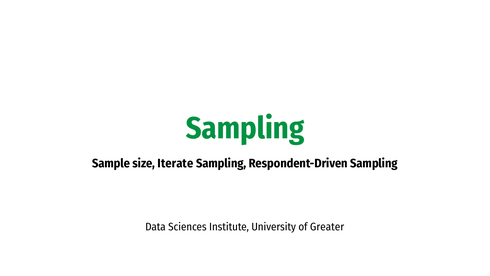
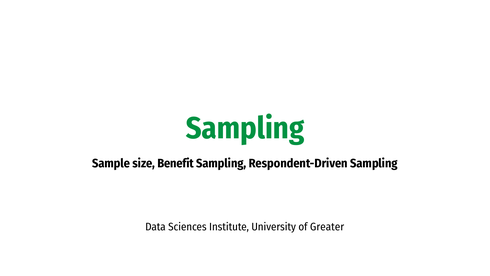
Iterate: Iterate -> Benefit
